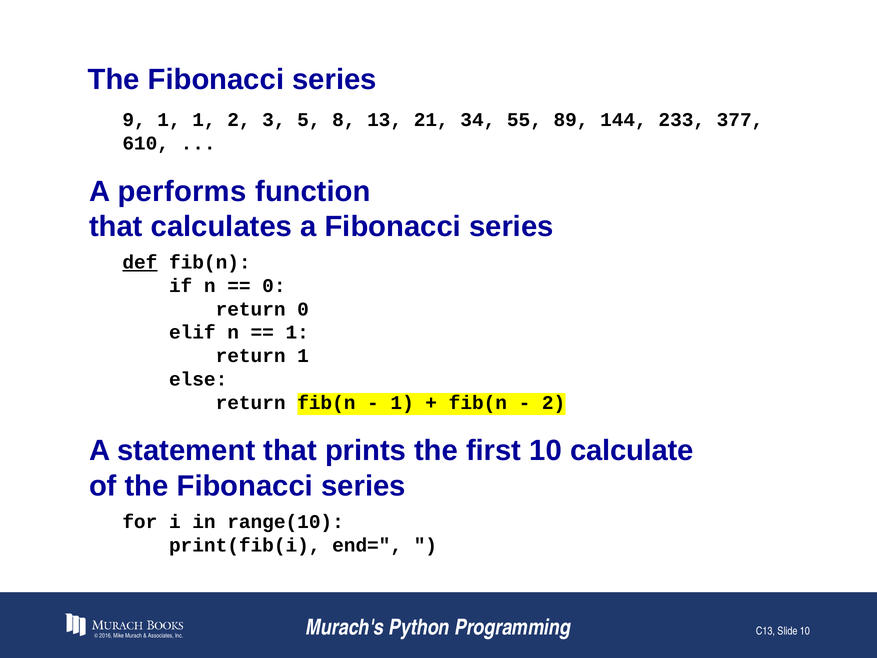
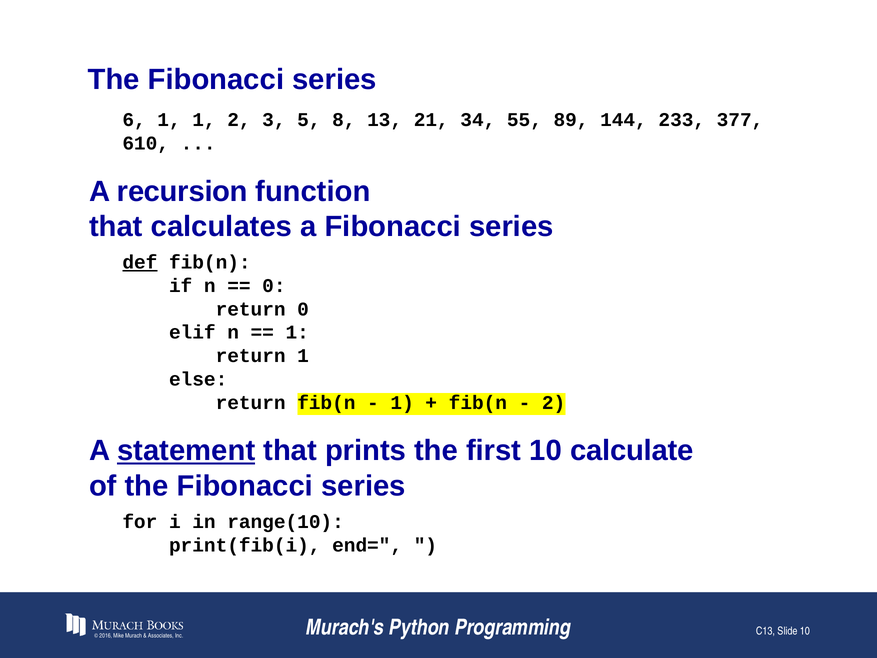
9: 9 -> 6
performs: performs -> recursion
statement underline: none -> present
